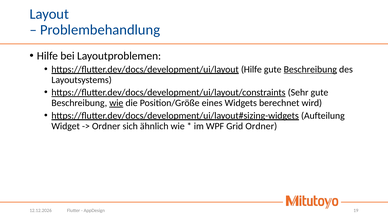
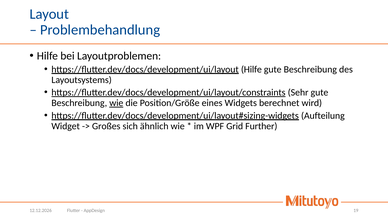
Beschreibung at (310, 69) underline: present -> none
Ordner at (106, 126): Ordner -> Großes
Grid Ordner: Ordner -> Further
